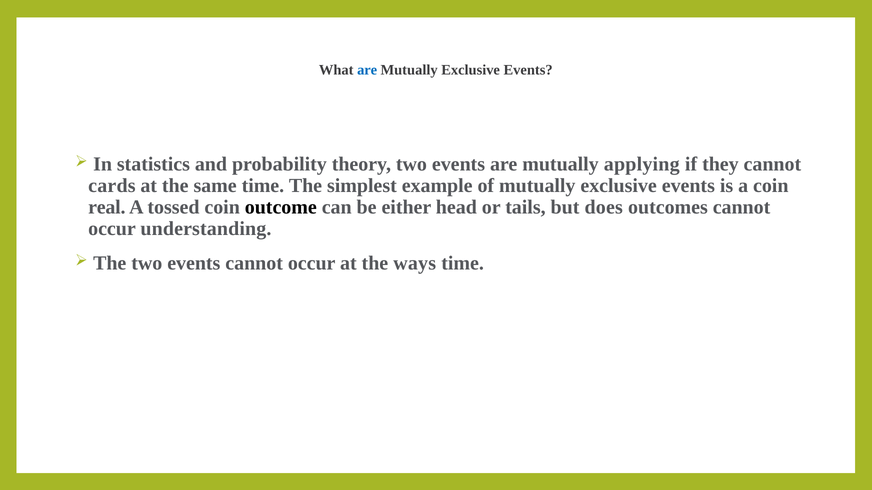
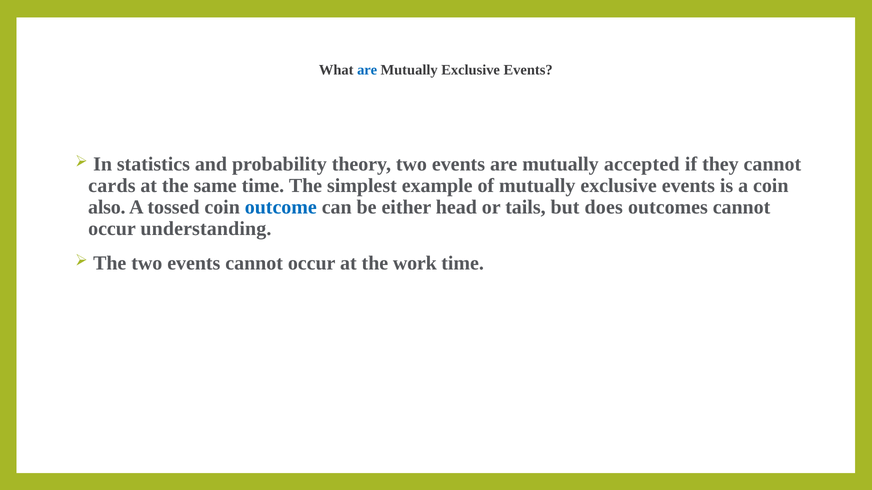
applying: applying -> accepted
real: real -> also
outcome colour: black -> blue
ways: ways -> work
